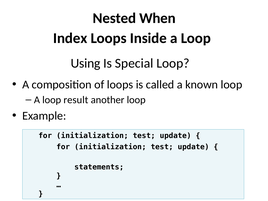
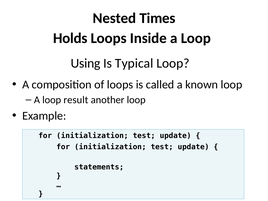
When: When -> Times
Index: Index -> Holds
Special: Special -> Typical
